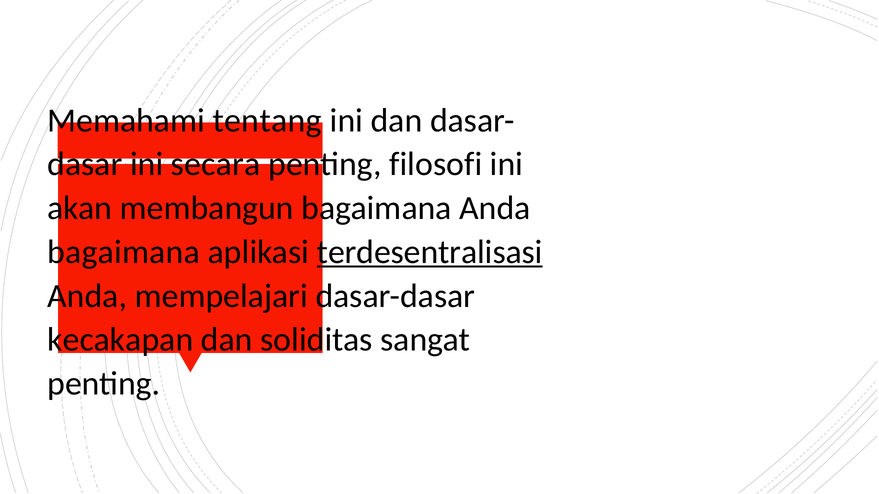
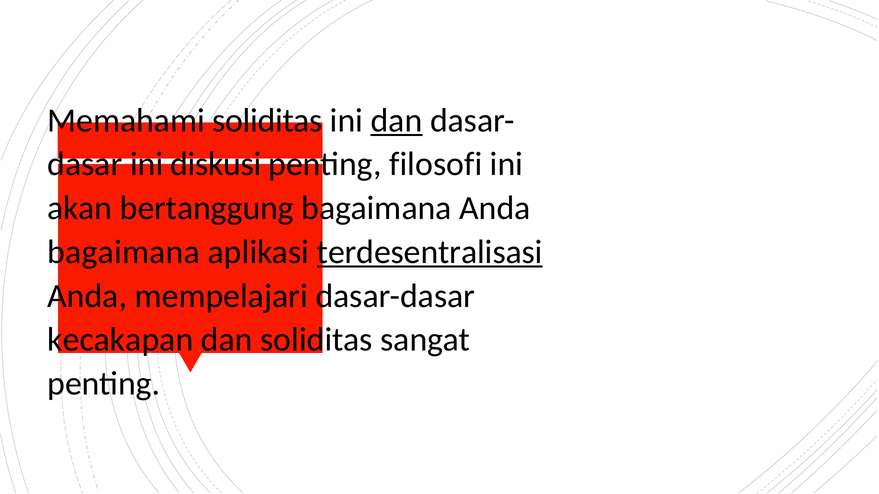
Memahami tentang: tentang -> soliditas
dan at (397, 121) underline: none -> present
secara: secara -> diskusi
membangun: membangun -> bertanggung
